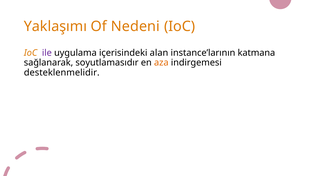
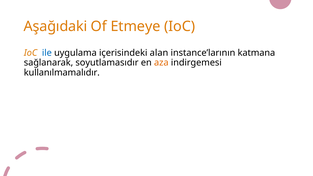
Yaklaşımı: Yaklaşımı -> Aşağıdaki
Nedeni: Nedeni -> Etmeye
ile colour: purple -> blue
desteklenmelidir: desteklenmelidir -> kullanılmamalıdır
